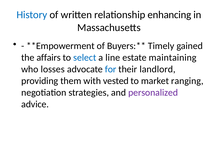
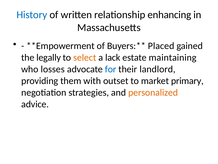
Timely: Timely -> Placed
affairs: affairs -> legally
select colour: blue -> orange
line: line -> lack
vested: vested -> outset
ranging: ranging -> primary
personalized colour: purple -> orange
